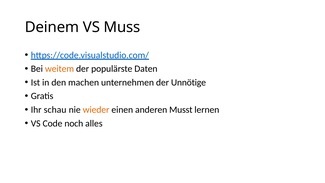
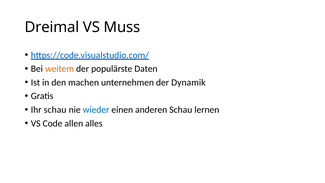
Deinem: Deinem -> Dreimal
Unnötige: Unnötige -> Dynamik
wieder colour: orange -> blue
anderen Musst: Musst -> Schau
noch: noch -> allen
